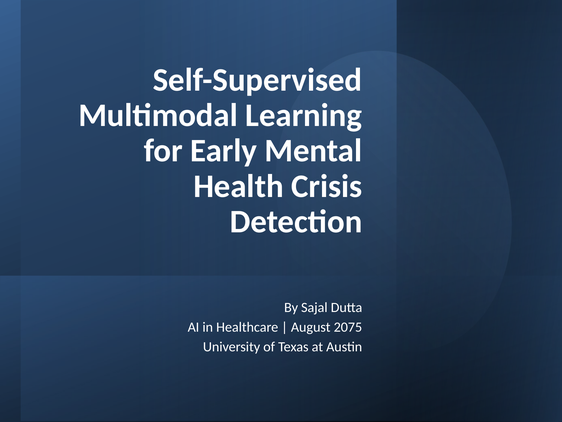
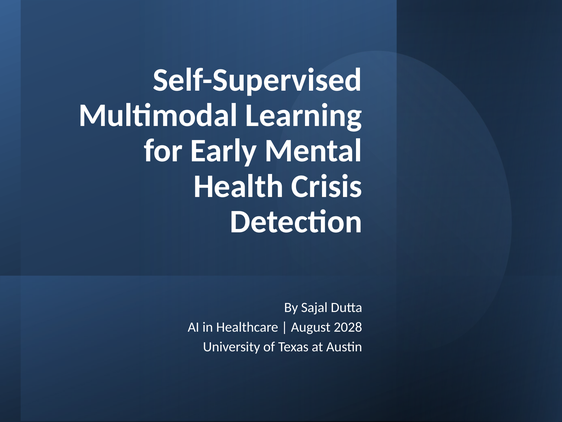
2075: 2075 -> 2028
